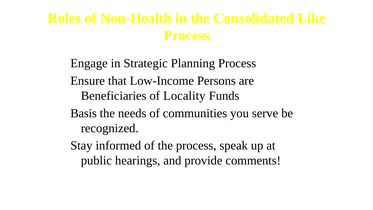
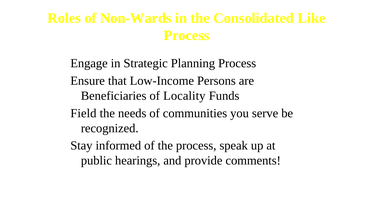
Non-Health: Non-Health -> Non-Wards
Basis: Basis -> Field
